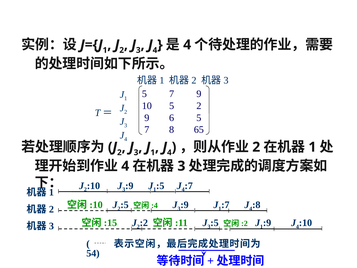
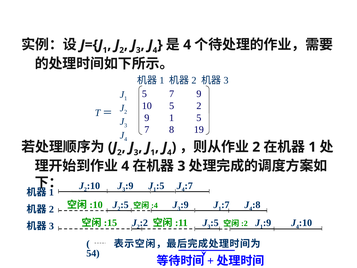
9 6: 6 -> 1
65: 65 -> 19
